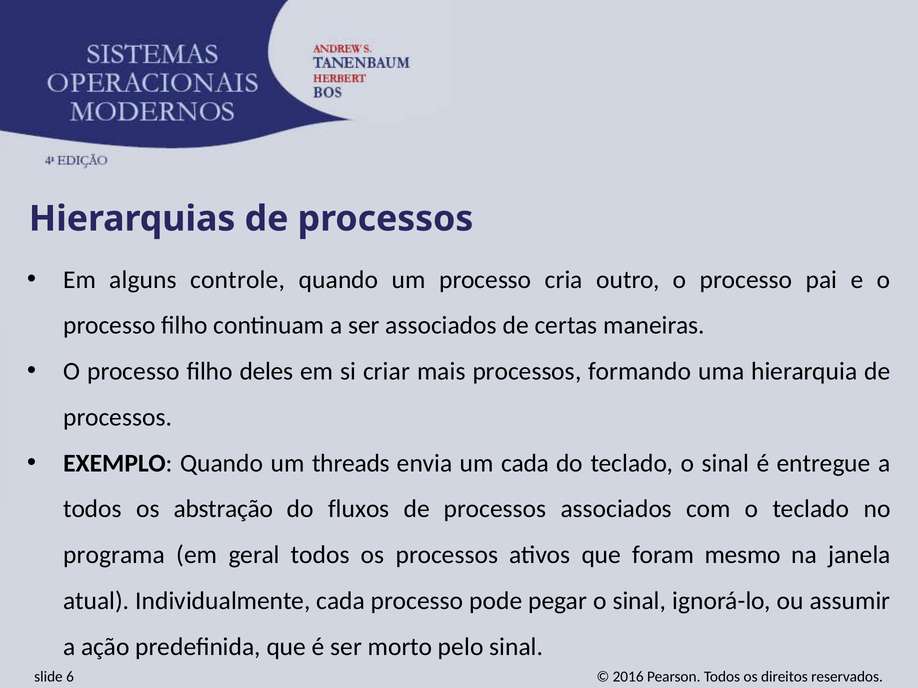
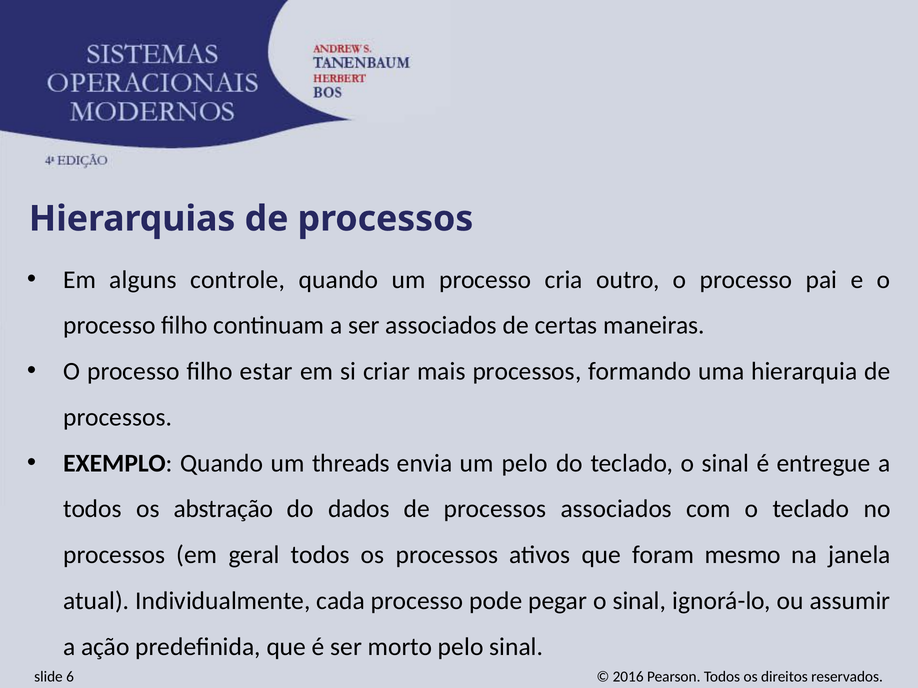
deles: deles -> estar
um cada: cada -> pelo
fluxos: fluxos -> dados
programa at (114, 555): programa -> processos
